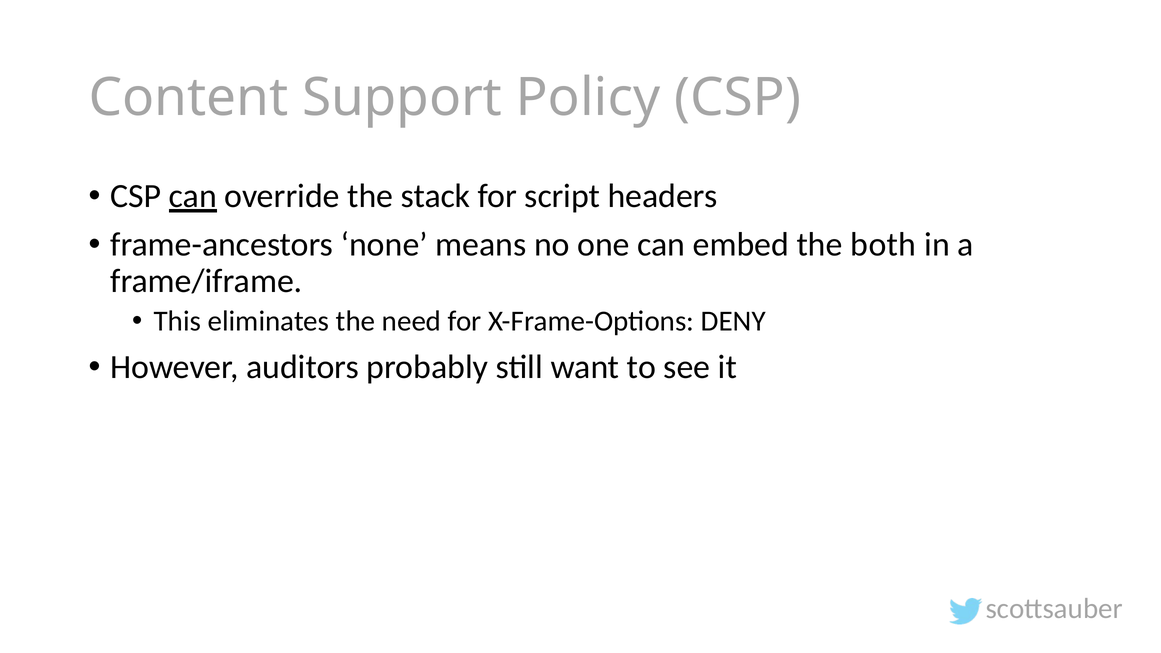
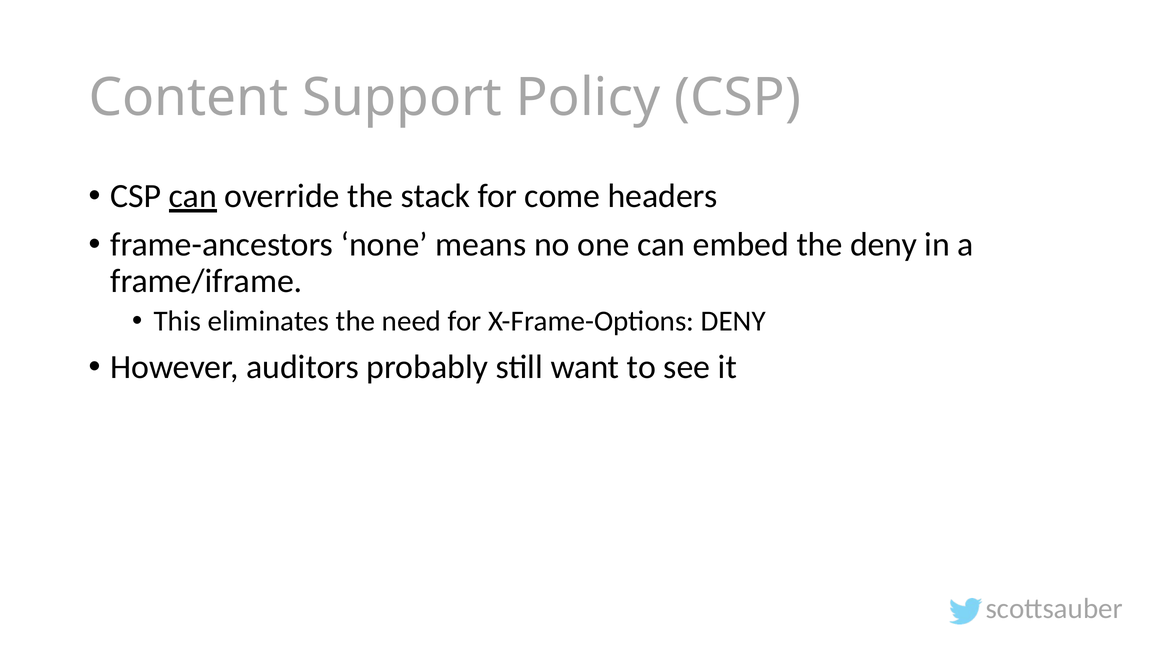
script: script -> come
the both: both -> deny
